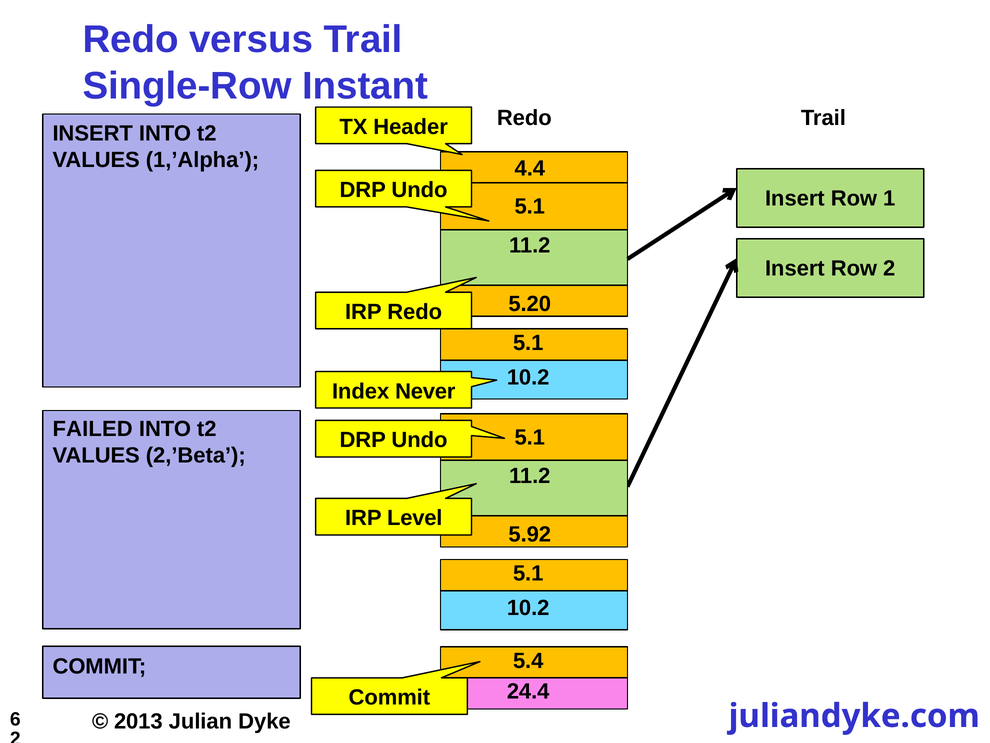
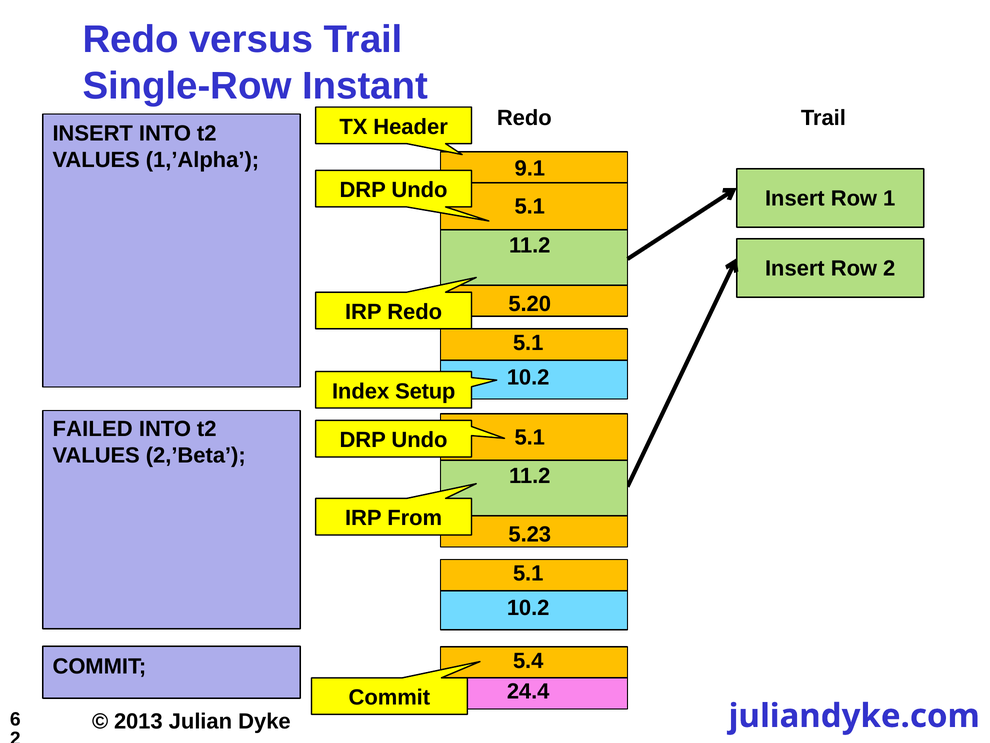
4.4: 4.4 -> 9.1
Never: Never -> Setup
Level: Level -> From
5.92: 5.92 -> 5.23
